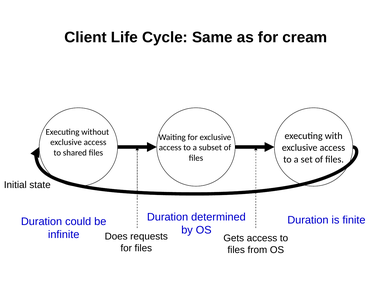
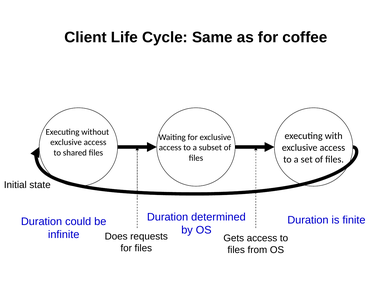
cream: cream -> coffee
